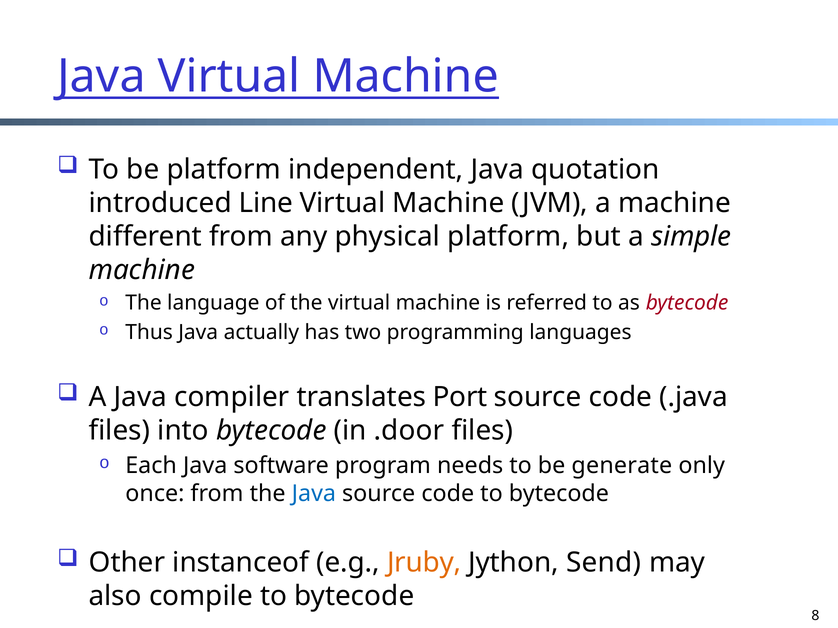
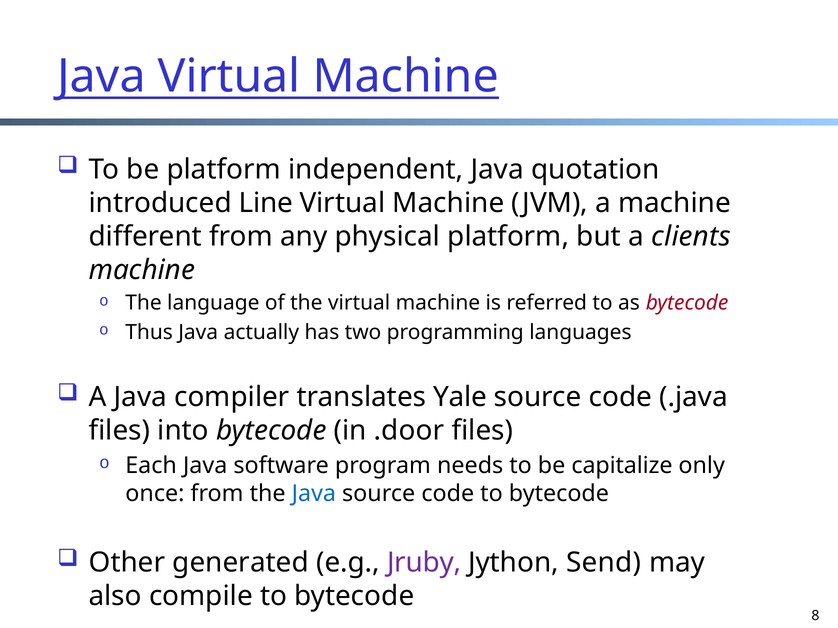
simple: simple -> clients
Port: Port -> Yale
generate: generate -> capitalize
instanceof: instanceof -> generated
Jruby colour: orange -> purple
